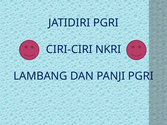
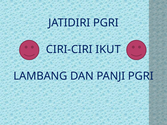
NKRI: NKRI -> IKUT
